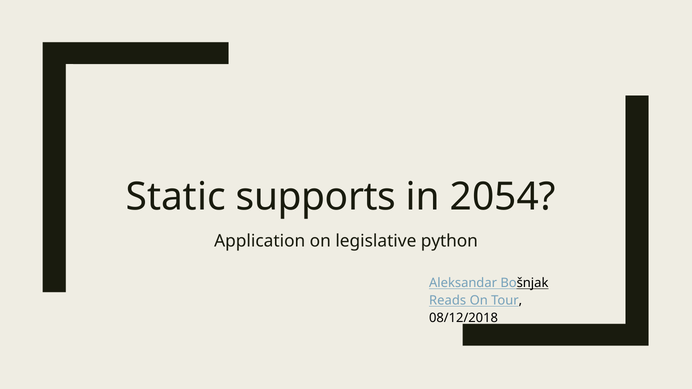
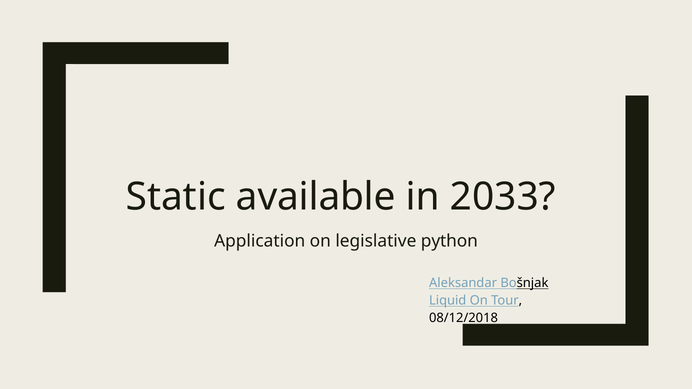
supports: supports -> available
2054: 2054 -> 2033
Reads: Reads -> Liquid
